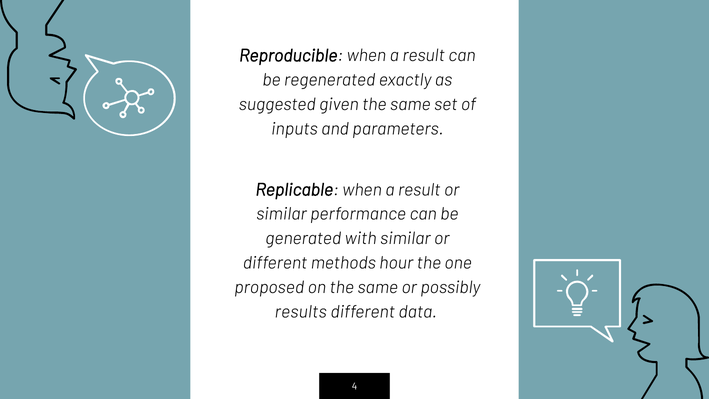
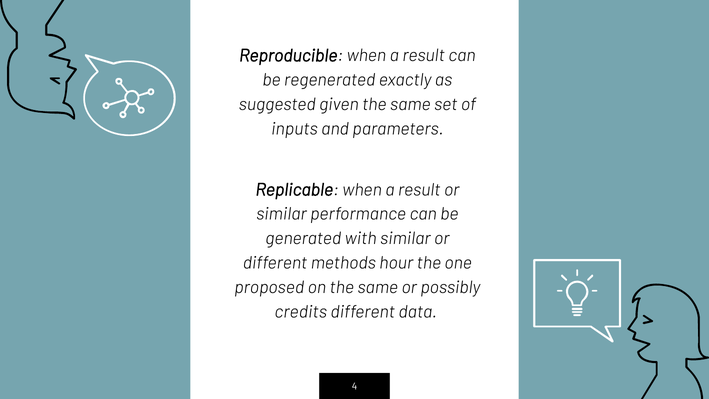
results: results -> credits
